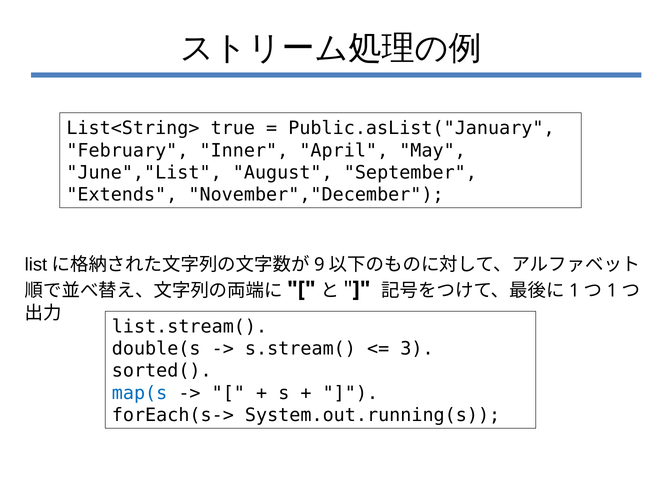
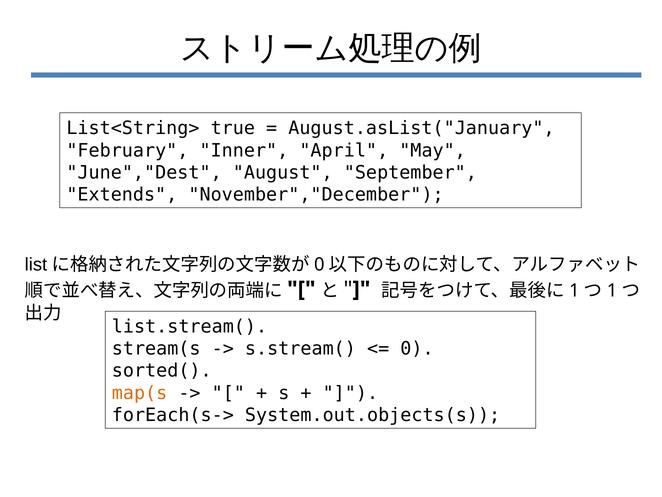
Public.asList("January: Public.asList("January -> August.asList("January
June","List: June","List -> June","Dest
9 at (319, 264): 9 -> 0
double(s: double(s -> stream(s
3 at (417, 348): 3 -> 0
map(s colour: blue -> orange
System.out.running(s: System.out.running(s -> System.out.objects(s
